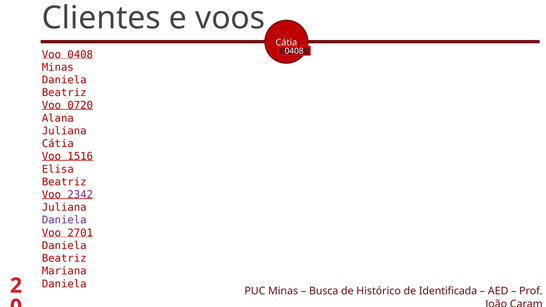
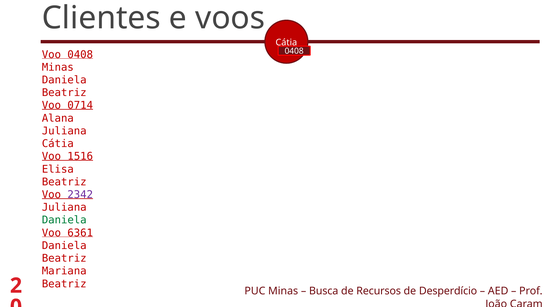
0720: 0720 -> 0714
Daniela at (64, 220) colour: purple -> green
2701: 2701 -> 6361
Daniela at (64, 284): Daniela -> Beatriz
Histórico: Histórico -> Recursos
Identificada: Identificada -> Desperdício
